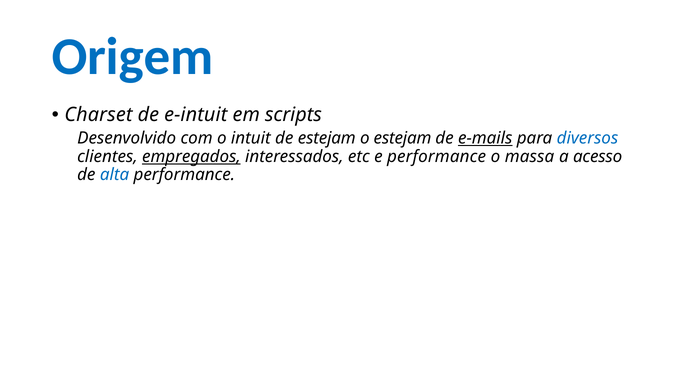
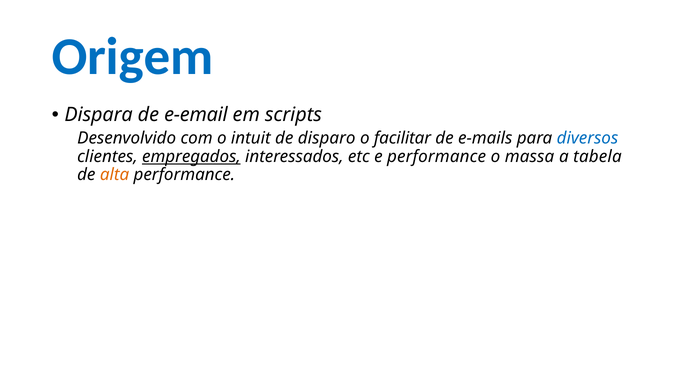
Charset: Charset -> Dispara
e-intuit: e-intuit -> e-email
de estejam: estejam -> disparo
o estejam: estejam -> facilitar
e-mails underline: present -> none
acesso: acesso -> tabela
alta colour: blue -> orange
